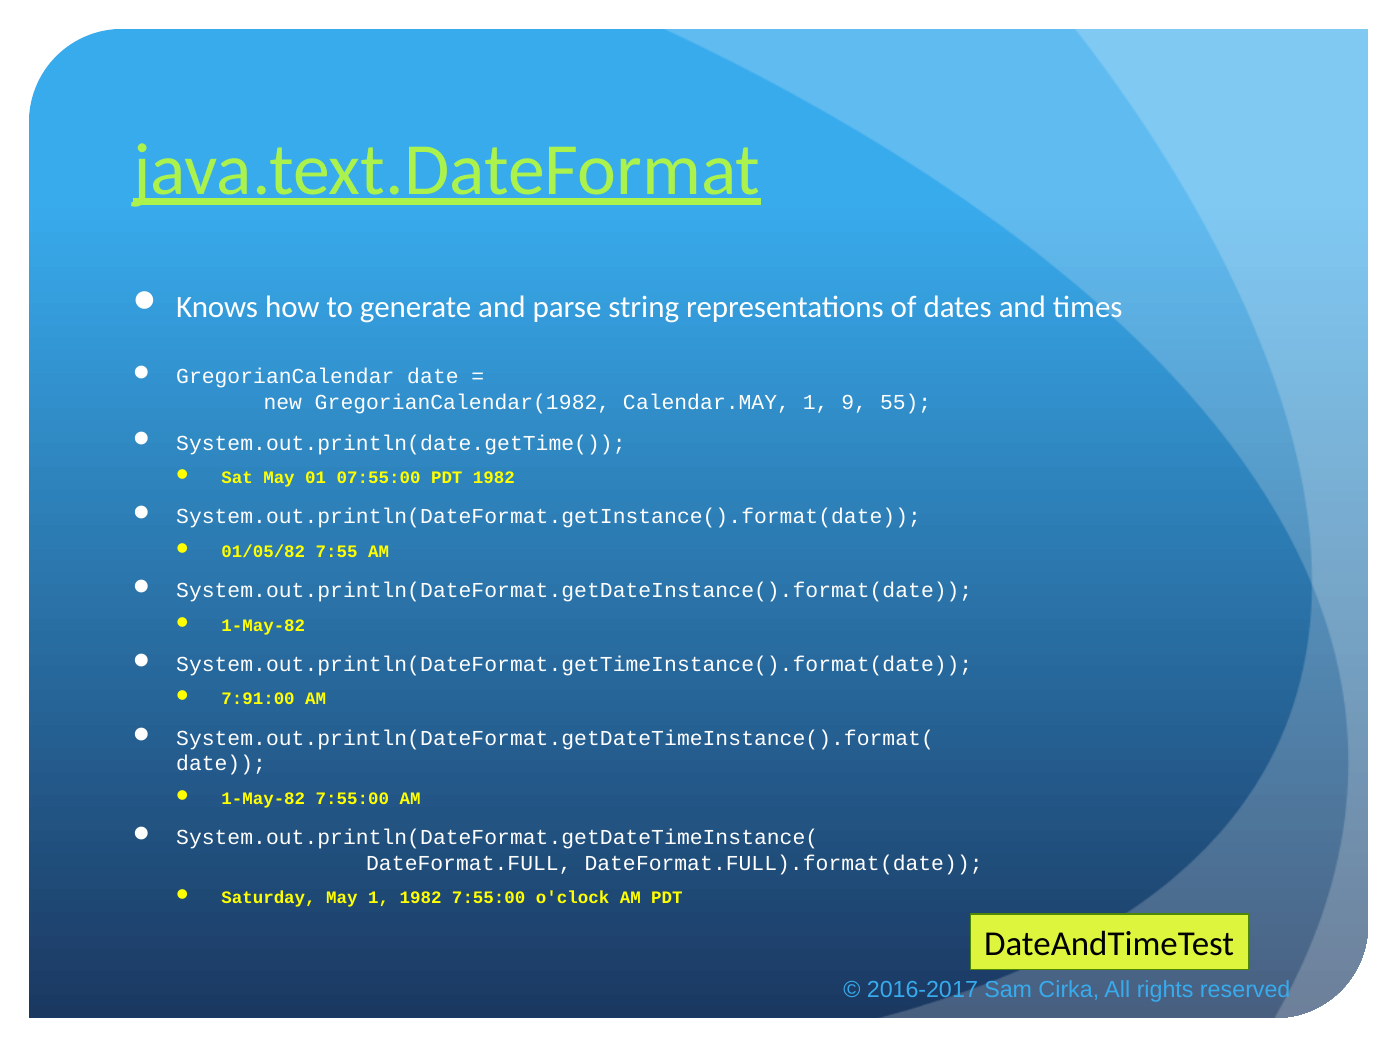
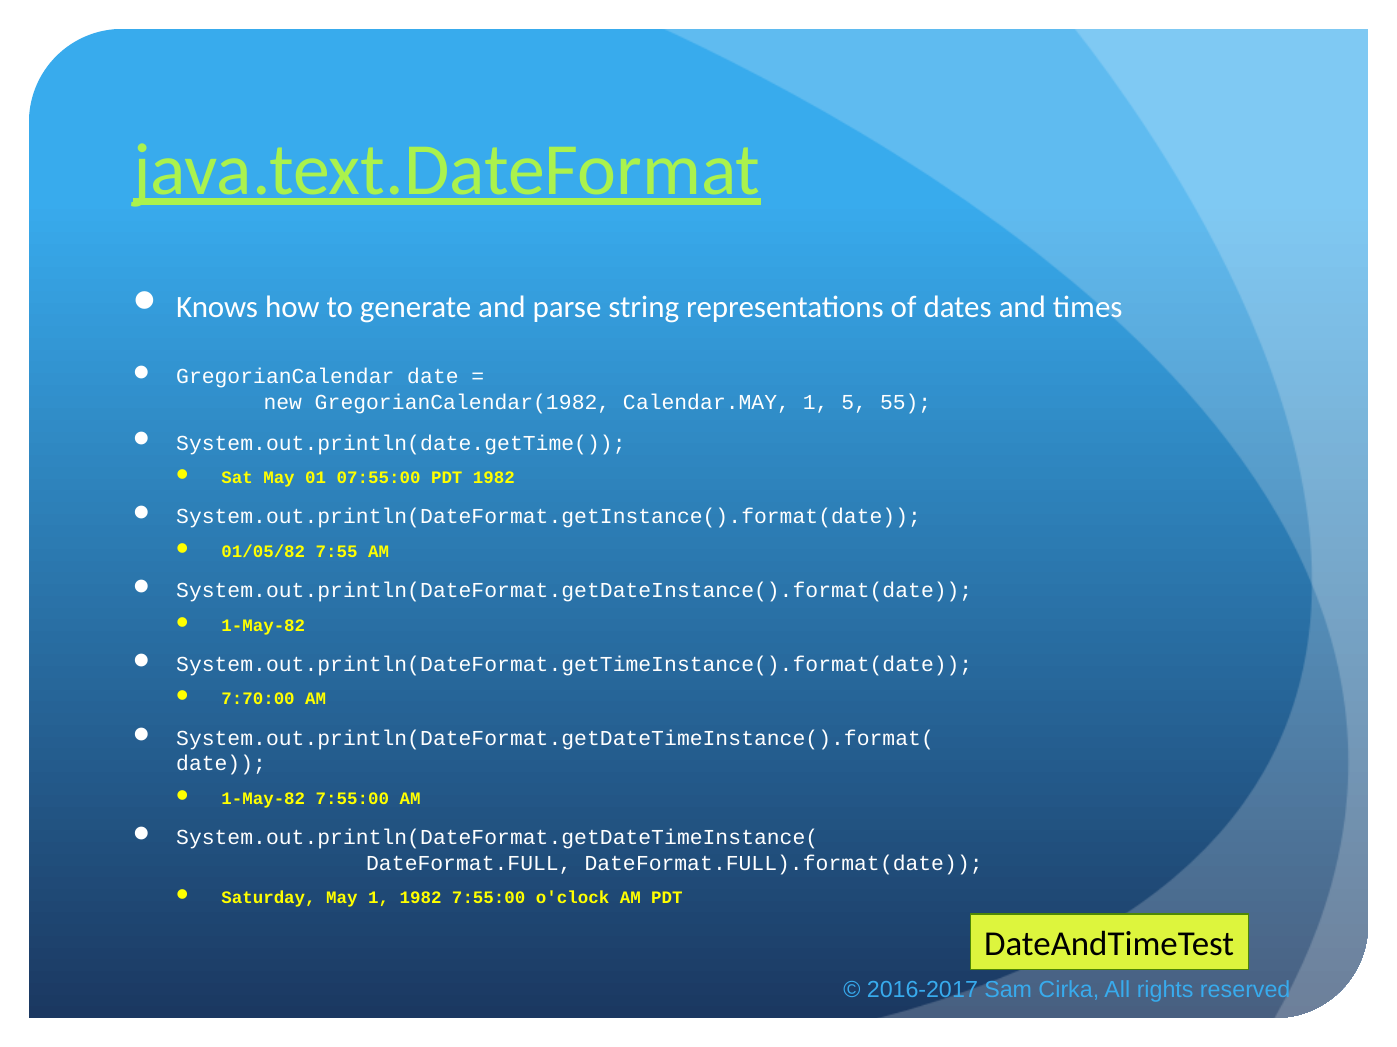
9: 9 -> 5
7:91:00: 7:91:00 -> 7:70:00
